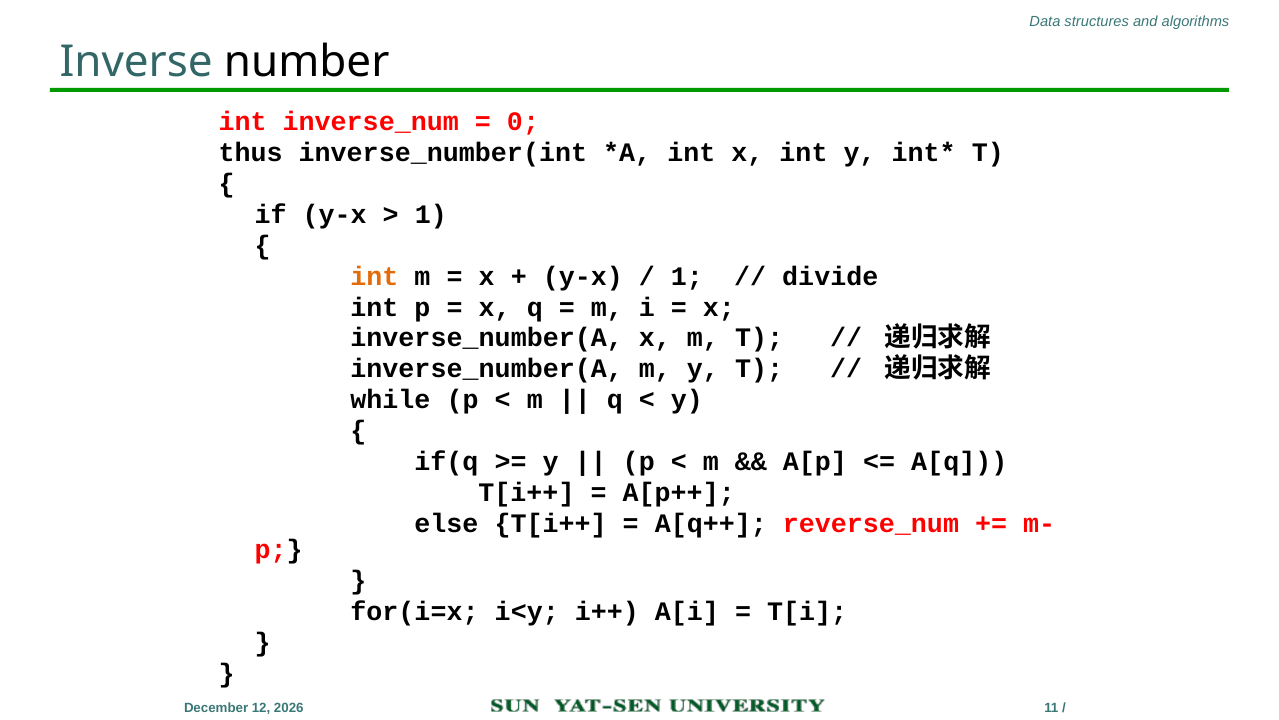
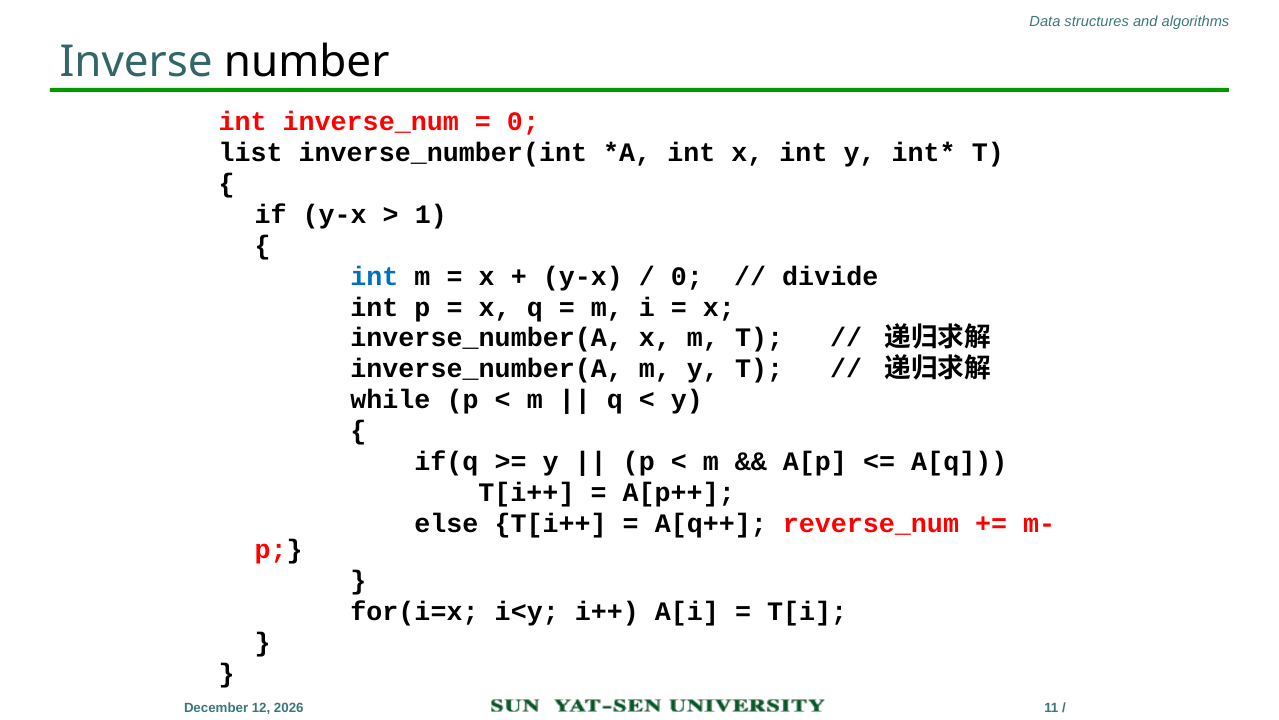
thus: thus -> list
int at (374, 276) colour: orange -> blue
1 at (687, 276): 1 -> 0
